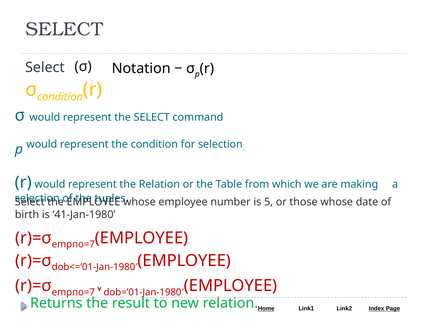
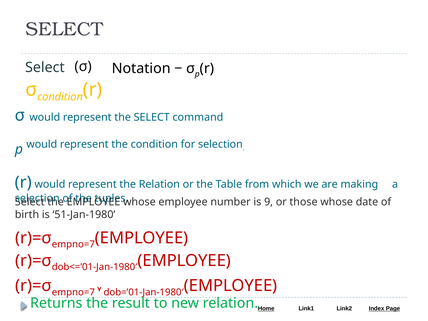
5: 5 -> 9
41-Jan-1980: 41-Jan-1980 -> 51-Jan-1980
